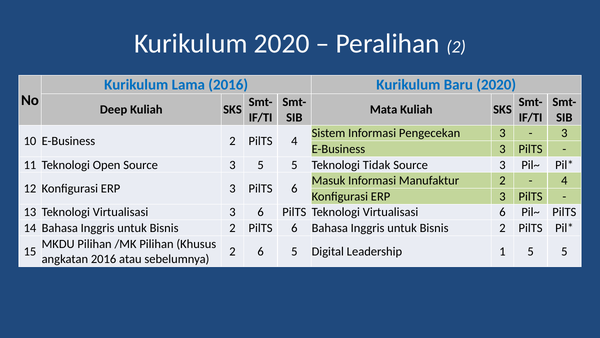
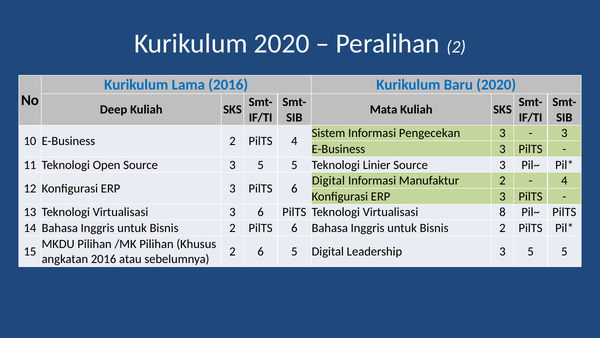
Tidak: Tidak -> Linier
Masuk at (329, 180): Masuk -> Digital
Virtualisasi 6: 6 -> 8
Leadership 1: 1 -> 3
